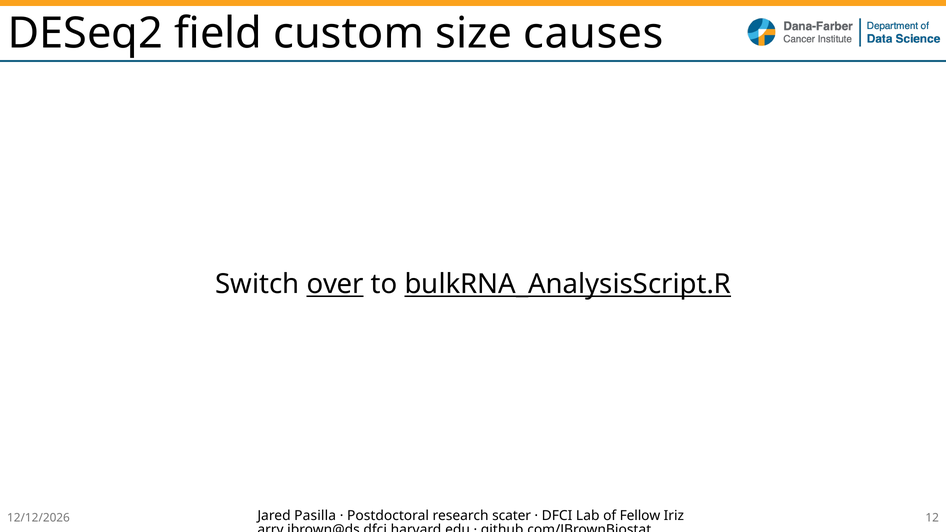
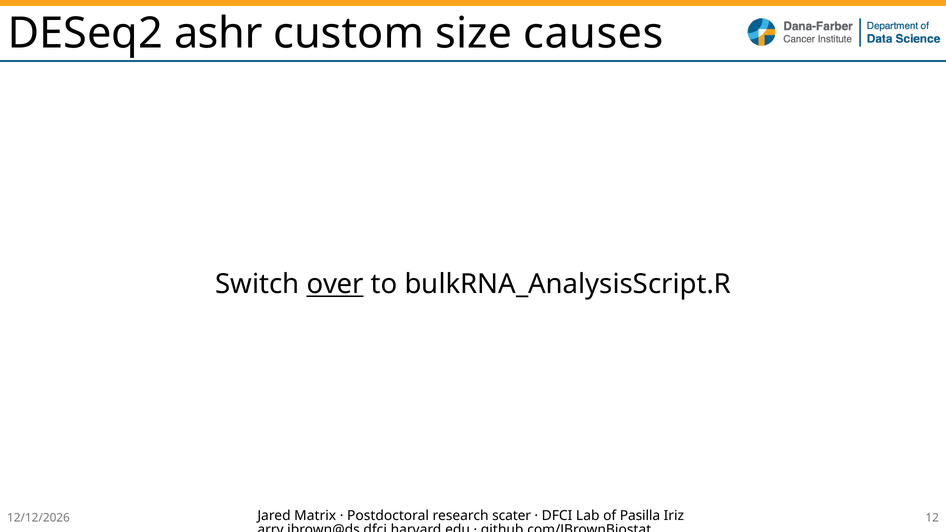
field: field -> ashr
bulkRNA_AnalysisScript.R underline: present -> none
Pasilla: Pasilla -> Matrix
Fellow: Fellow -> Pasilla
